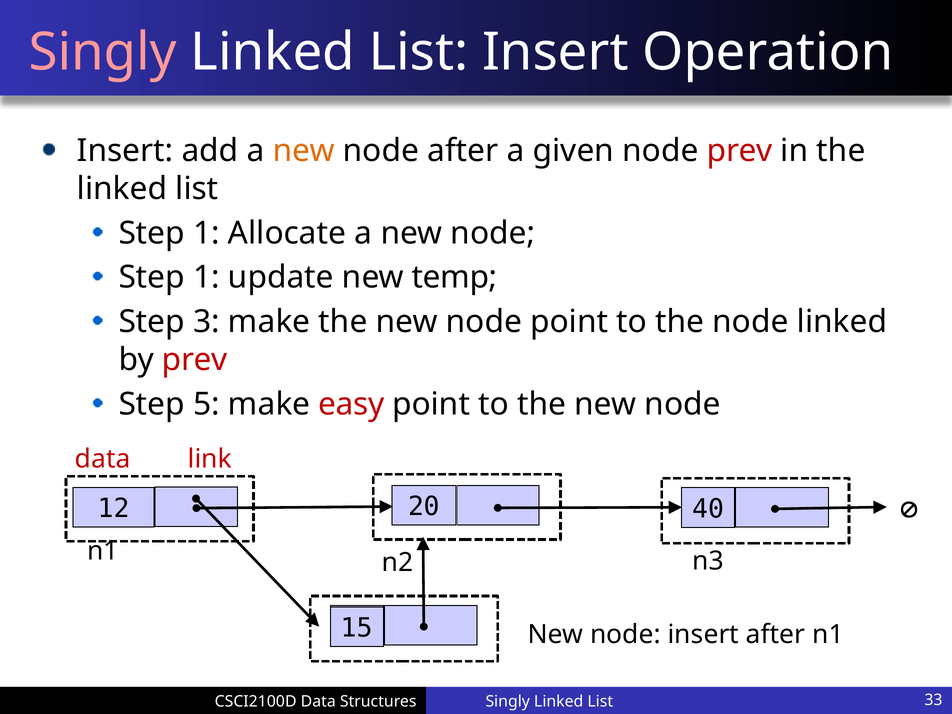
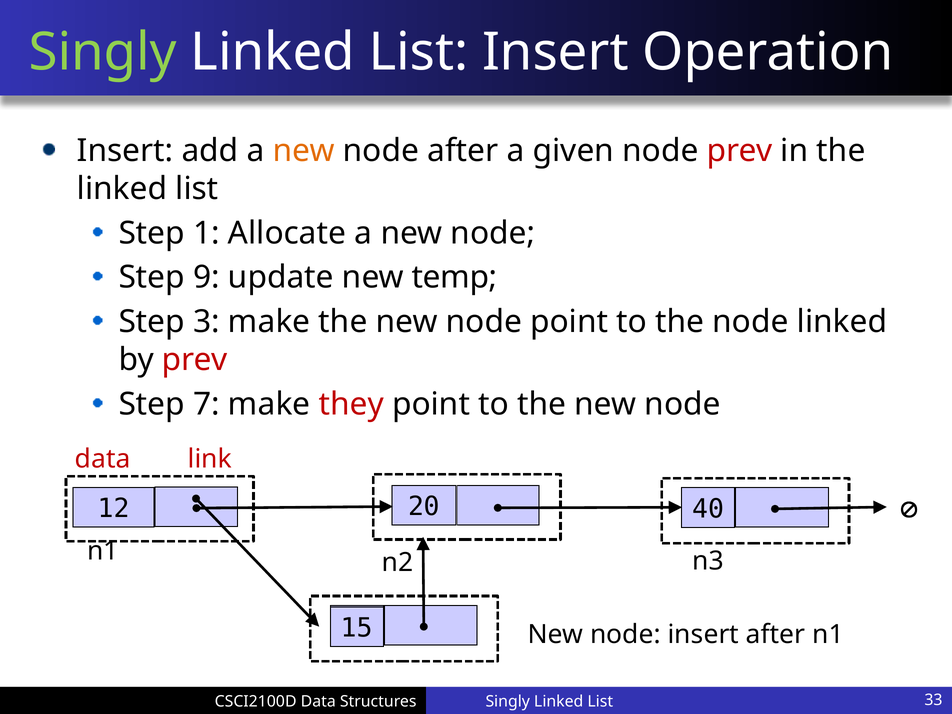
Singly at (103, 52) colour: pink -> light green
1 at (206, 278): 1 -> 9
5: 5 -> 7
easy: easy -> they
